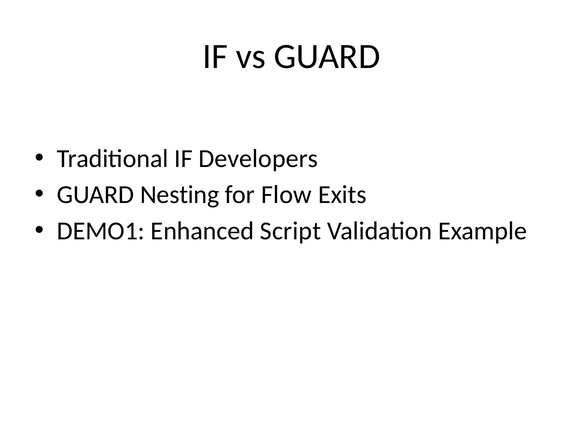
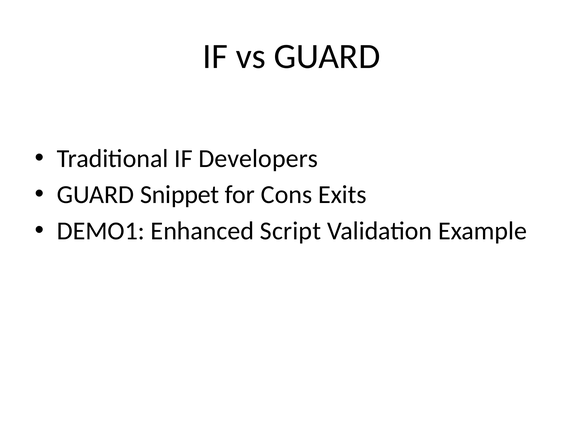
Nesting: Nesting -> Snippet
Flow: Flow -> Cons
